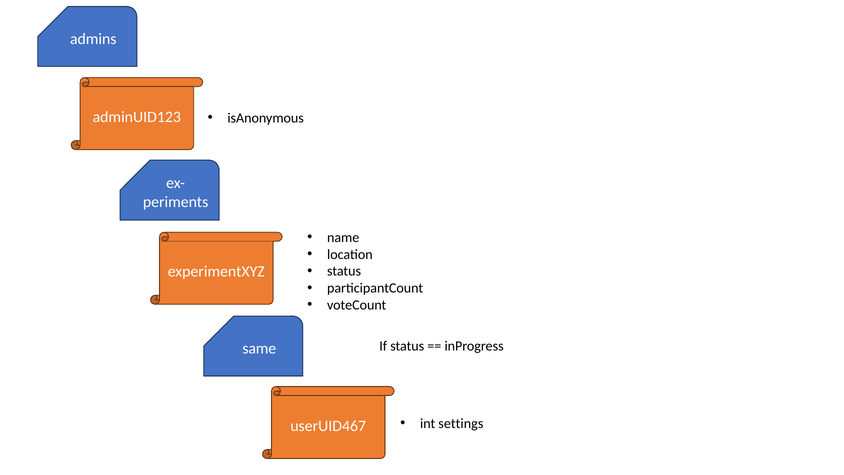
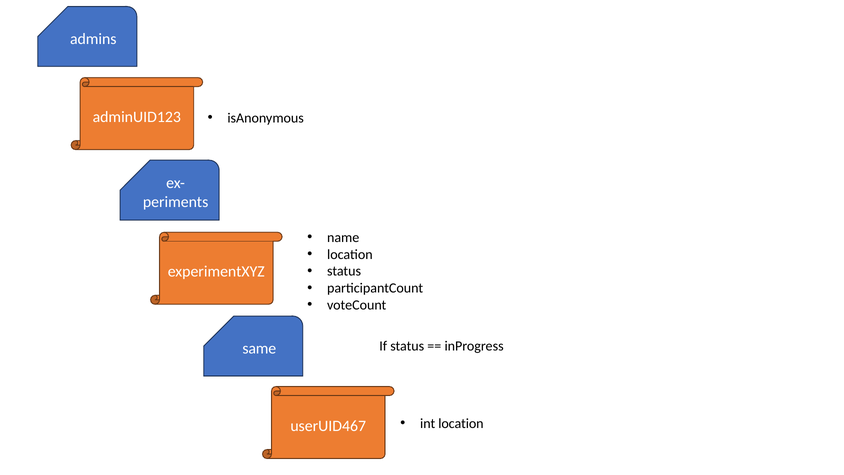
int settings: settings -> location
